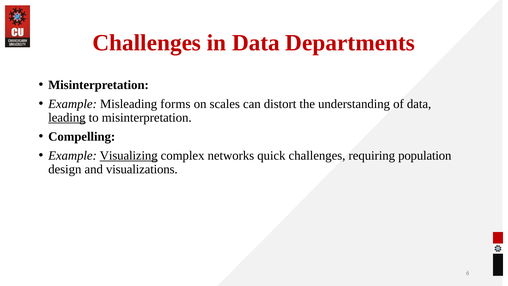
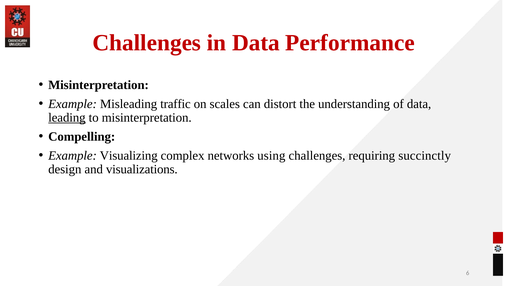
Departments: Departments -> Performance
forms: forms -> traffic
Visualizing underline: present -> none
quick: quick -> using
population: population -> succinctly
